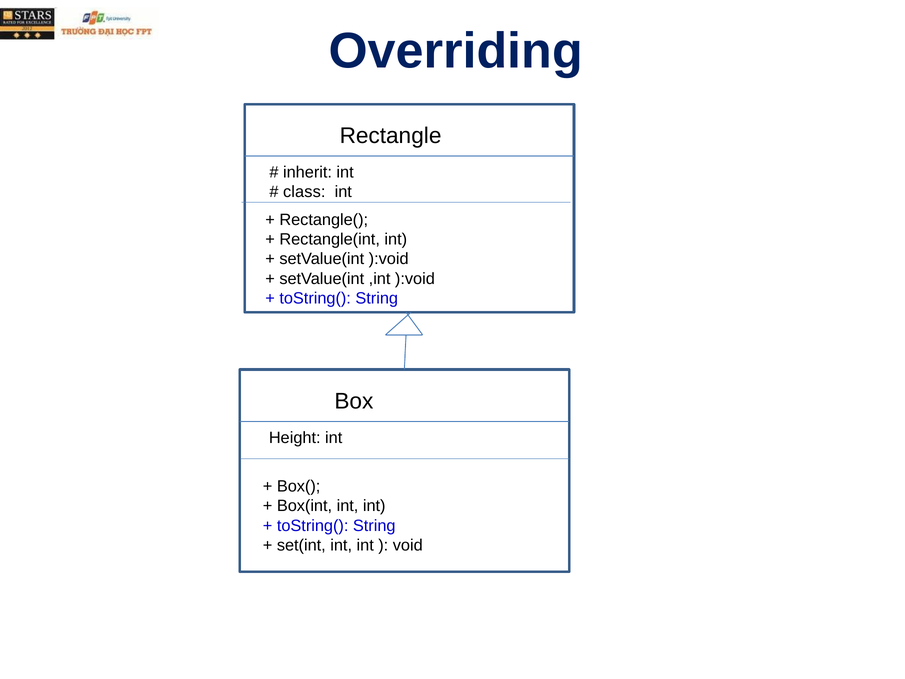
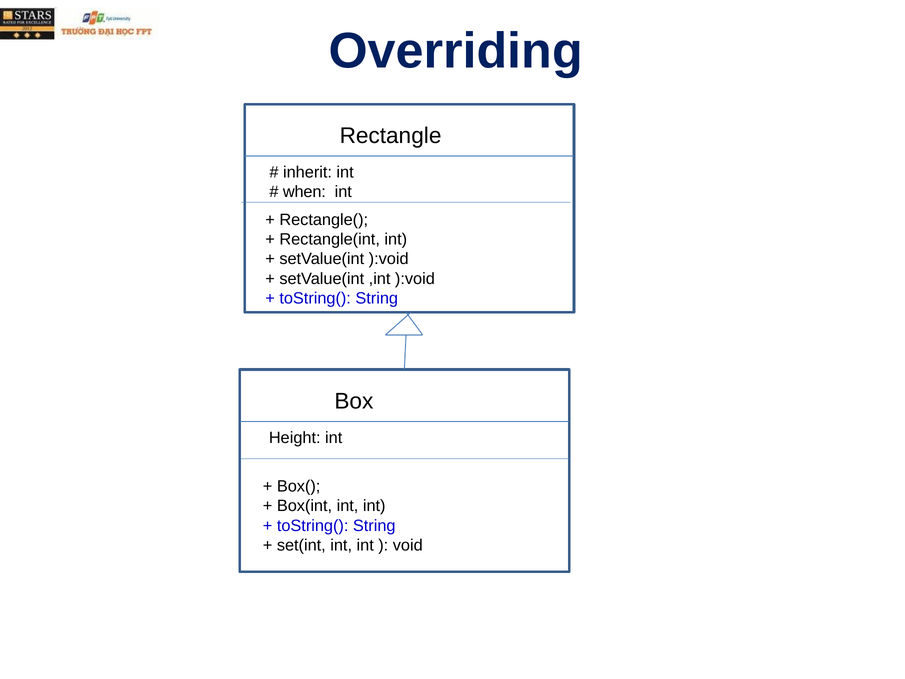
class: class -> when
